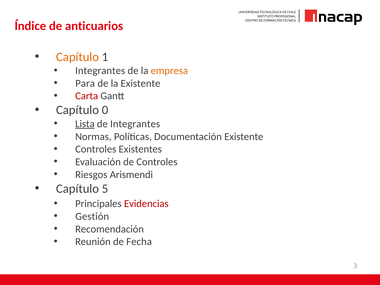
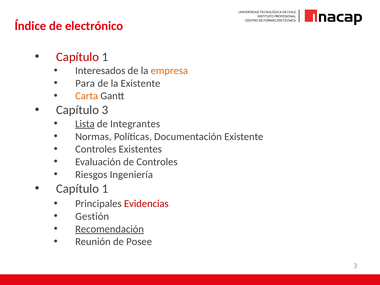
anticuarios: anticuarios -> electrónico
Capítulo at (78, 57) colour: orange -> red
Integrantes at (100, 71): Integrantes -> Interesados
Carta colour: red -> orange
Capítulo 0: 0 -> 3
Arismendi: Arismendi -> Ingeniería
5 at (105, 189): 5 -> 1
Recomendación underline: none -> present
Fecha: Fecha -> Posee
